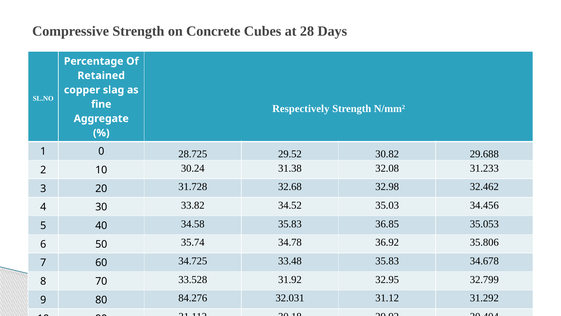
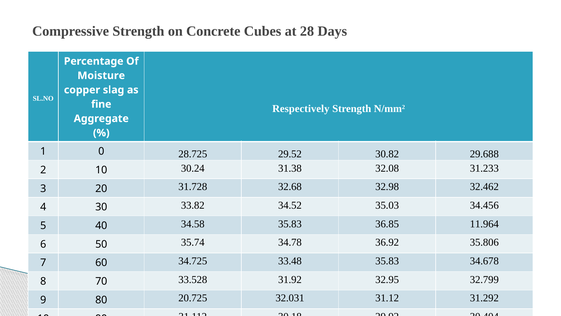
Retained: Retained -> Moisture
35.053: 35.053 -> 11.964
84.276: 84.276 -> 20.725
